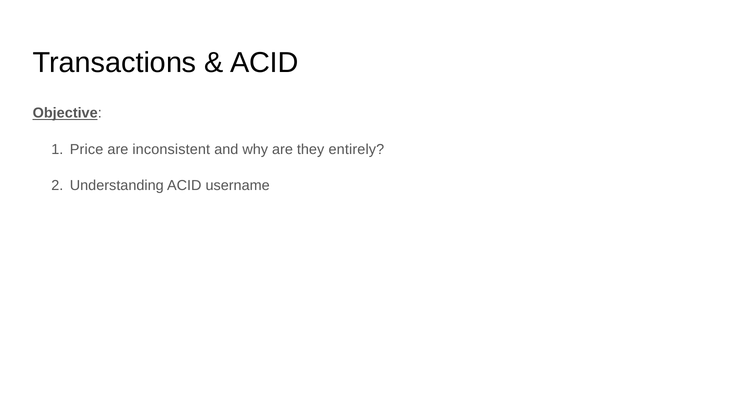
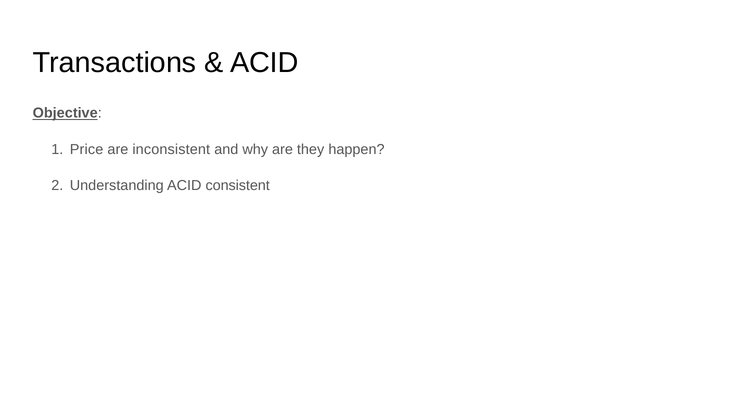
entirely: entirely -> happen
username: username -> consistent
